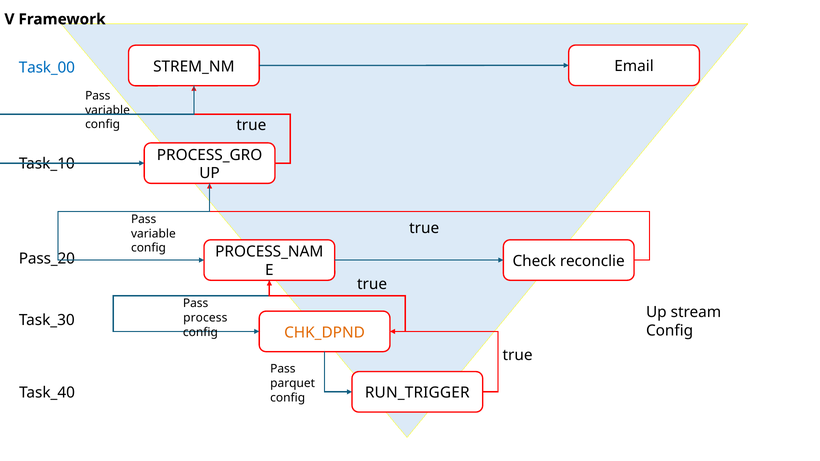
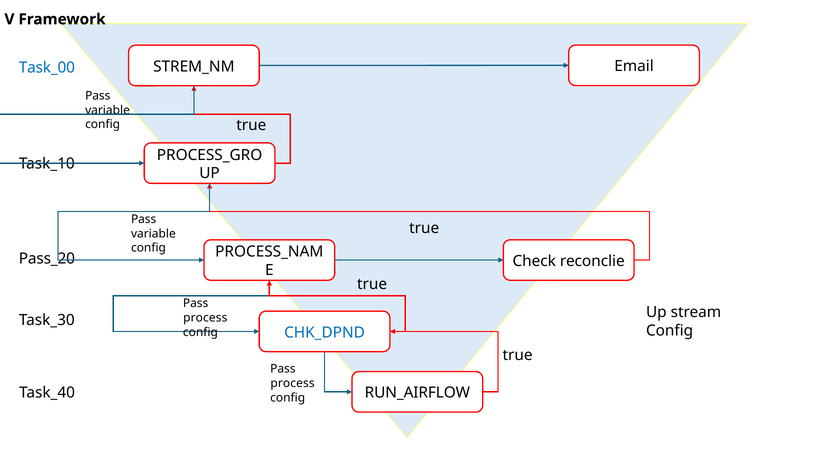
CHK_DPND colour: orange -> blue
parquet at (293, 383): parquet -> process
RUN_TRIGGER: RUN_TRIGGER -> RUN_AIRFLOW
